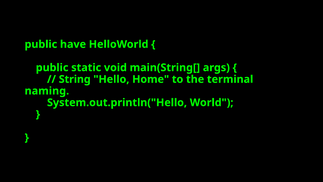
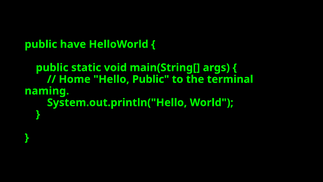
String: String -> Home
Hello Home: Home -> Public
